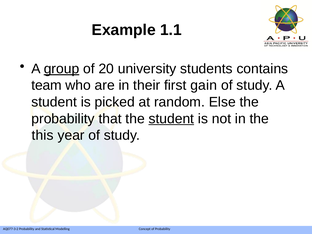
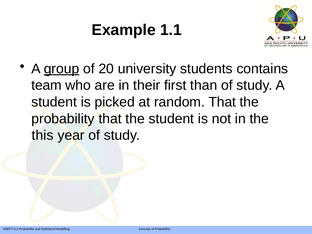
gain: gain -> than
random Else: Else -> That
student at (171, 119) underline: present -> none
